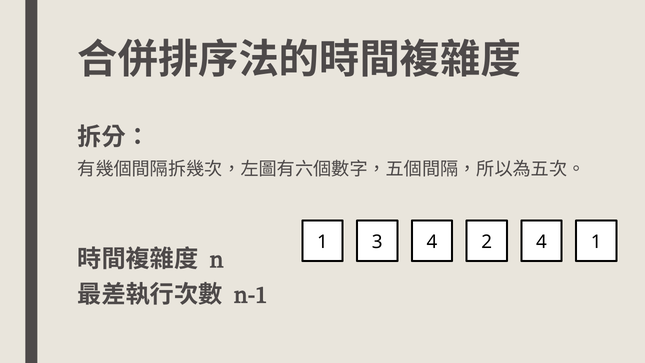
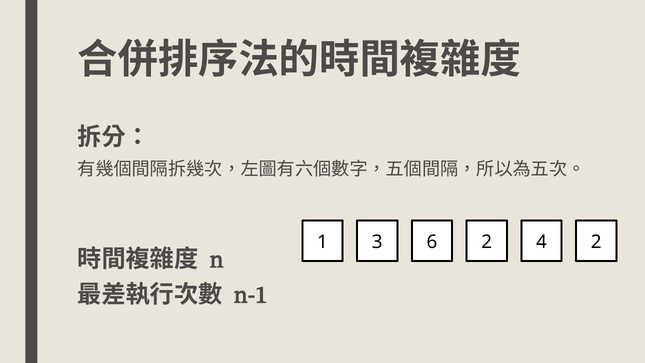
3 4: 4 -> 6
4 1: 1 -> 2
